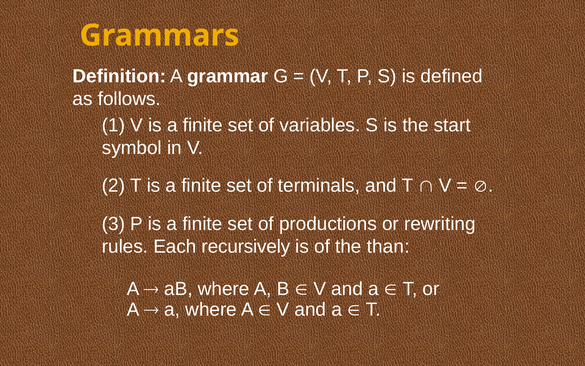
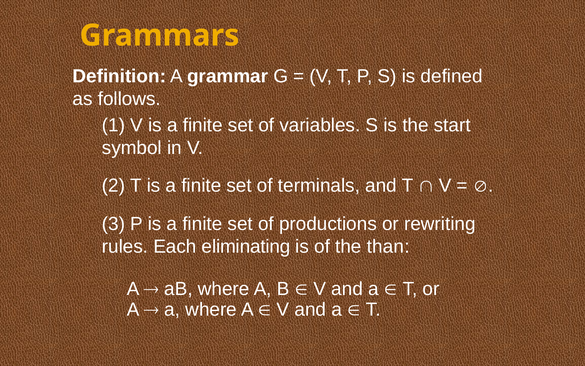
recursively: recursively -> eliminating
